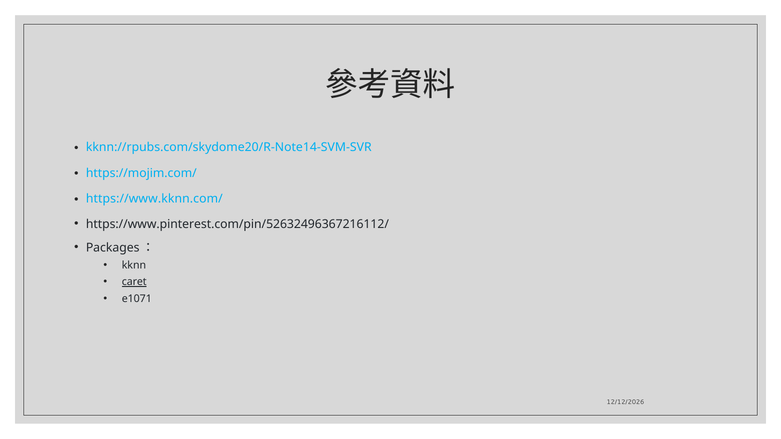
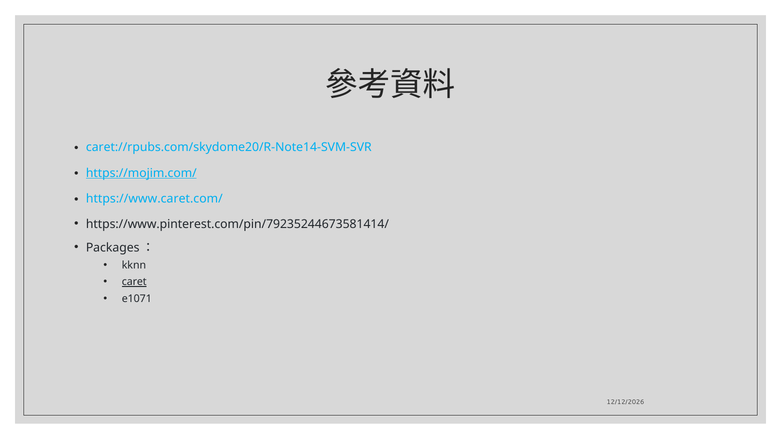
kknn://rpubs.com/skydome20/R-Note14-SVM-SVR: kknn://rpubs.com/skydome20/R-Note14-SVM-SVR -> caret://rpubs.com/skydome20/R-Note14-SVM-SVR
https://mojim.com/ underline: none -> present
https://www.kknn.com/: https://www.kknn.com/ -> https://www.caret.com/
https://www.pinterest.com/pin/52632496367216112/: https://www.pinterest.com/pin/52632496367216112/ -> https://www.pinterest.com/pin/79235244673581414/
